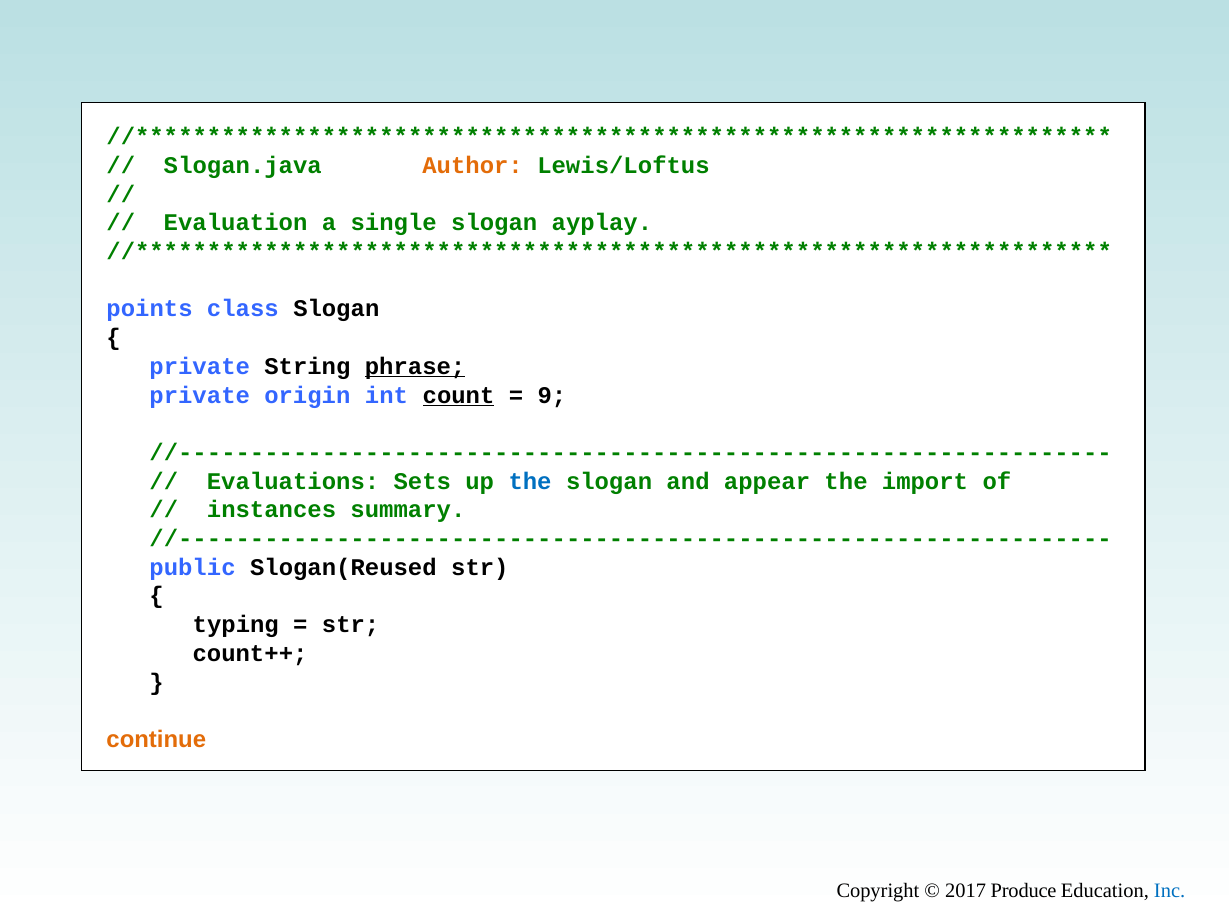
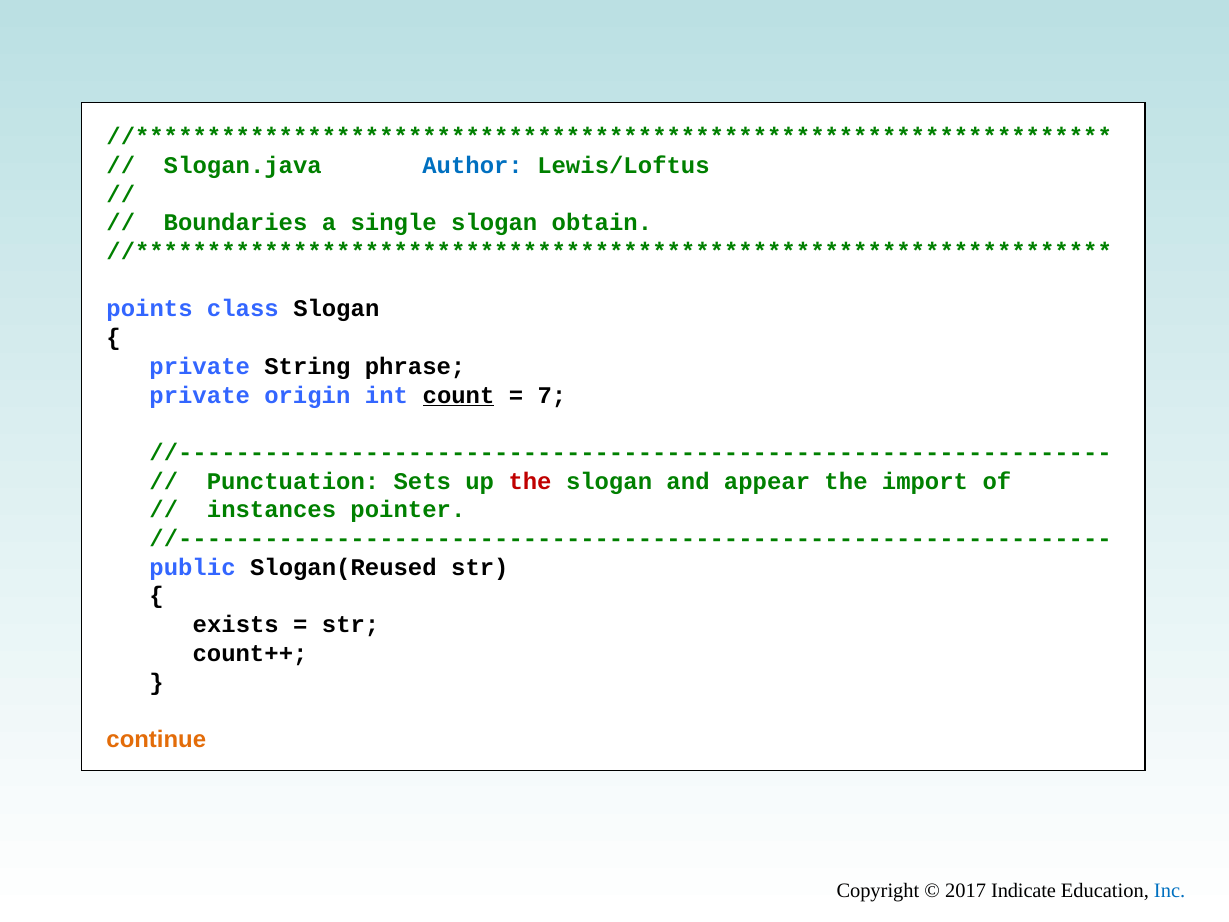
Author colour: orange -> blue
Evaluation: Evaluation -> Boundaries
ayplay: ayplay -> obtain
phrase underline: present -> none
9: 9 -> 7
Evaluations: Evaluations -> Punctuation
the at (530, 481) colour: blue -> red
summary: summary -> pointer
typing: typing -> exists
Produce: Produce -> Indicate
